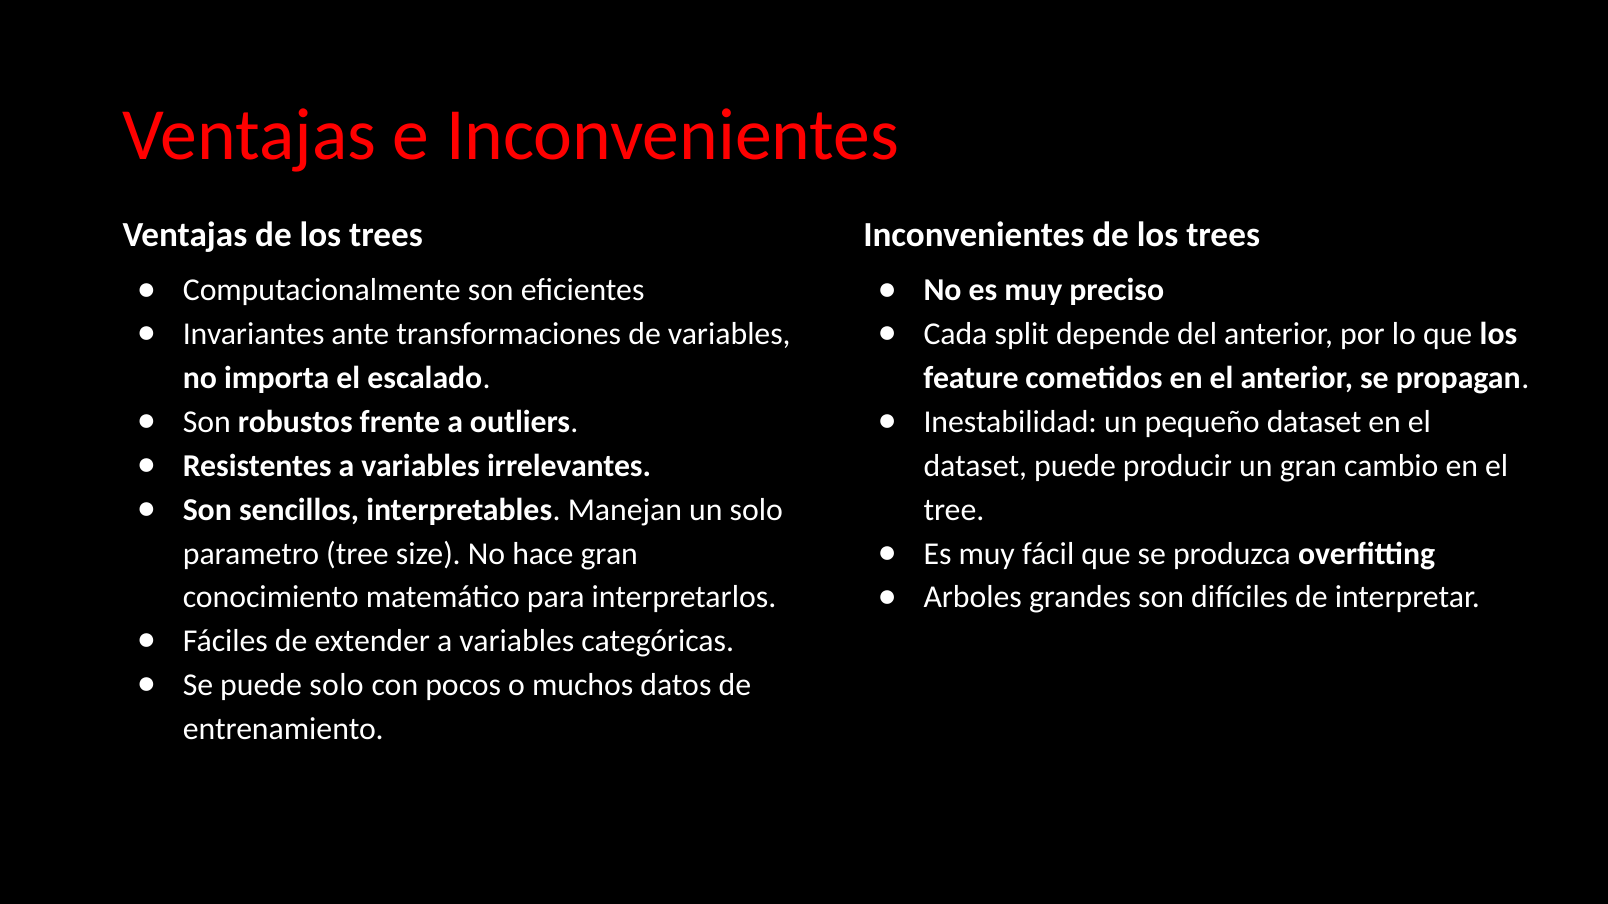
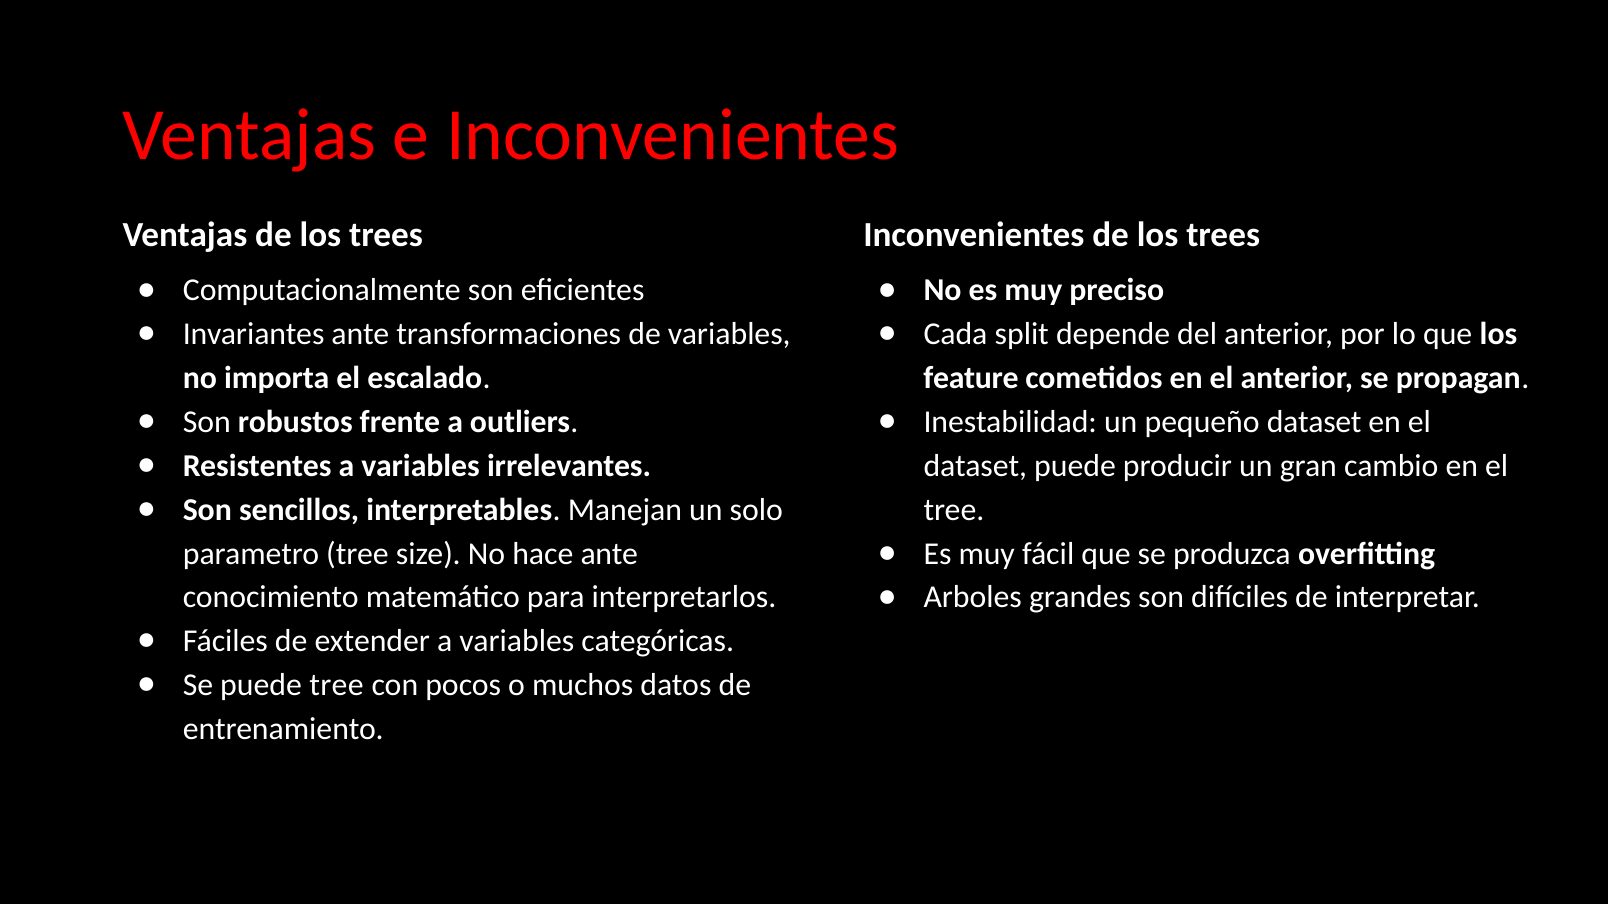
hace gran: gran -> ante
puede solo: solo -> tree
